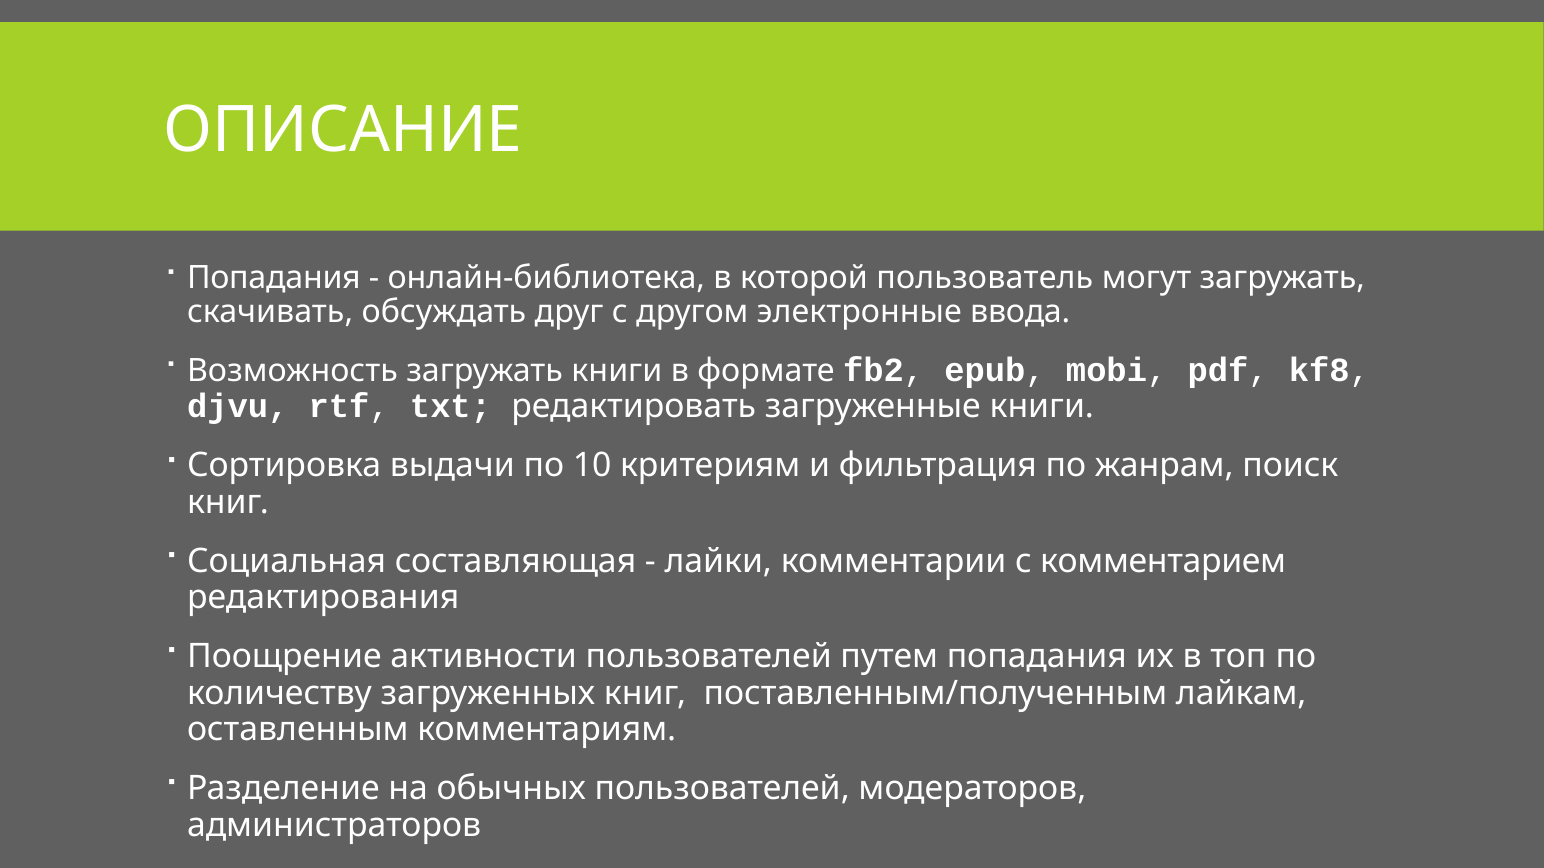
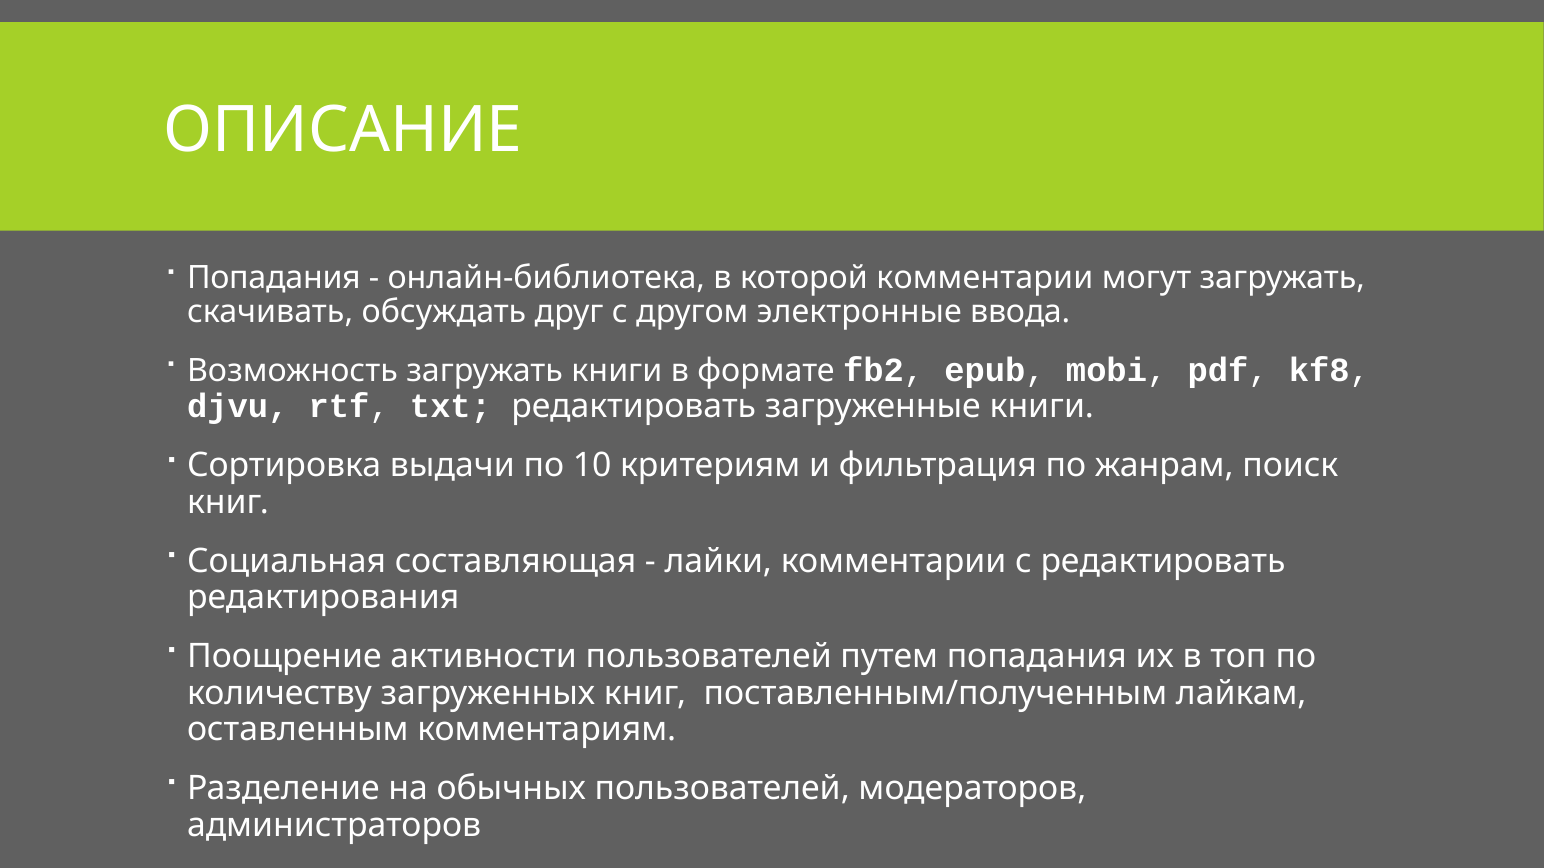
которой пользователь: пользователь -> комментарии
с комментарием: комментарием -> редактировать
